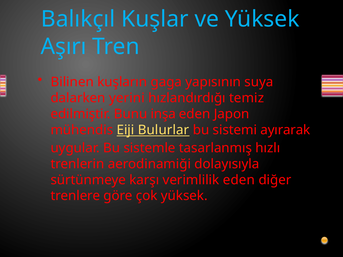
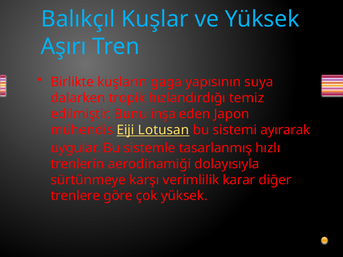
Bilinen: Bilinen -> Birlikte
yerini: yerini -> tropik
Bulurlar: Bulurlar -> Lotusan
verimlilik eden: eden -> karar
